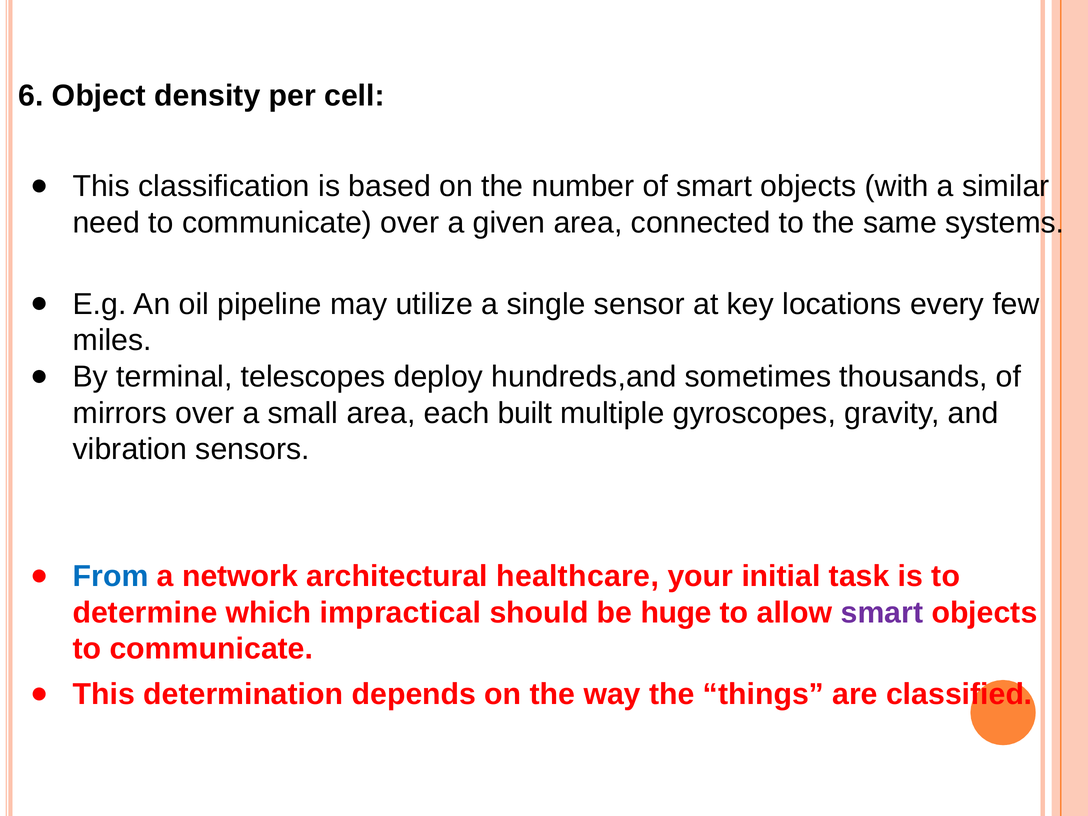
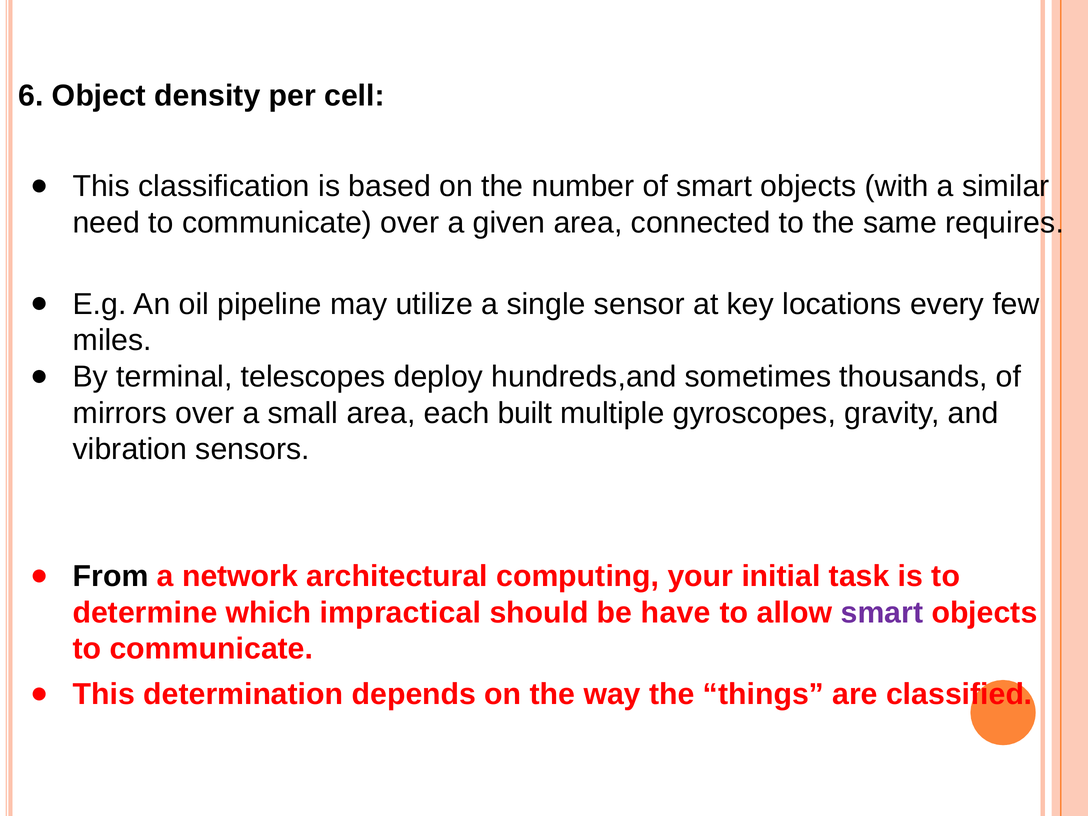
systems: systems -> requires
From colour: blue -> black
healthcare: healthcare -> computing
huge: huge -> have
